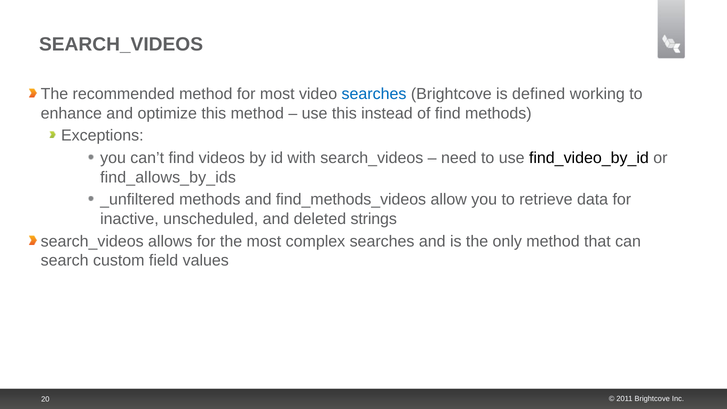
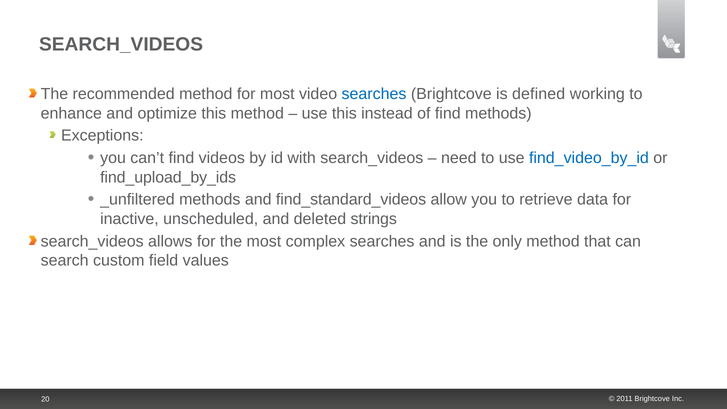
find_video_by_id colour: black -> blue
find_allows_by_ids: find_allows_by_ids -> find_upload_by_ids
find_methods_videos: find_methods_videos -> find_standard_videos
